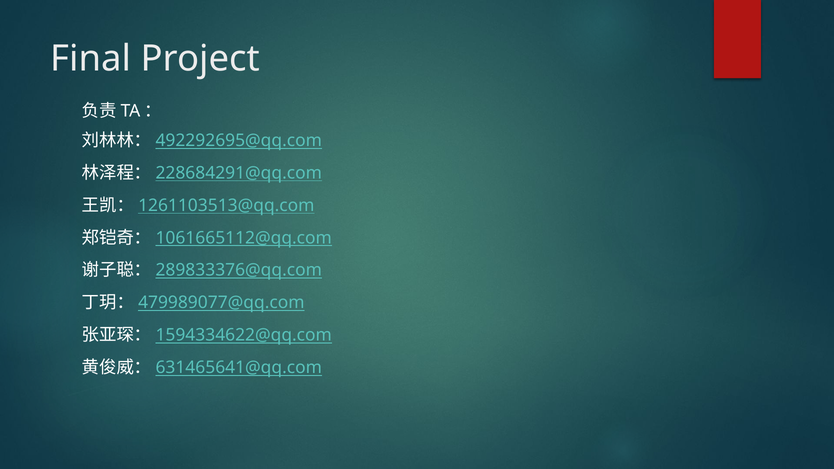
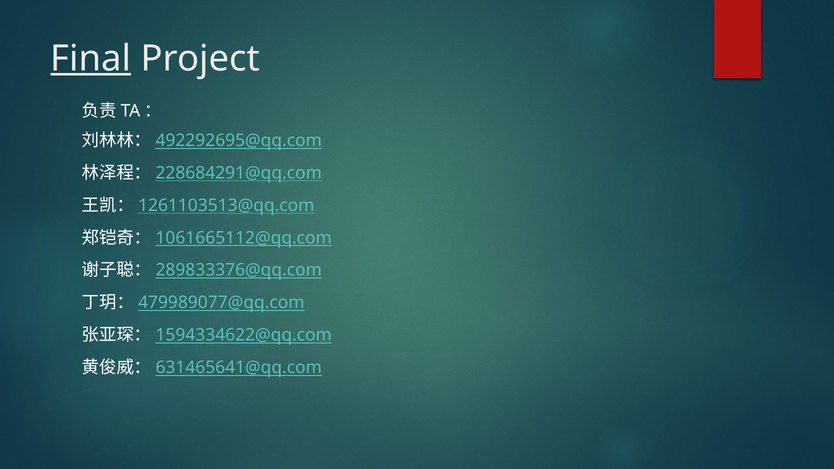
Final underline: none -> present
